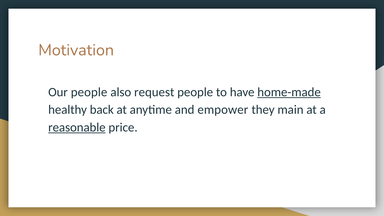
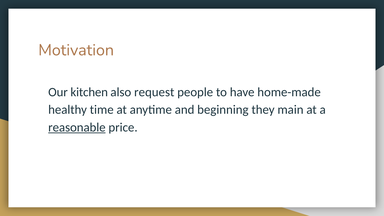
Our people: people -> kitchen
home-made underline: present -> none
back: back -> time
empower: empower -> beginning
